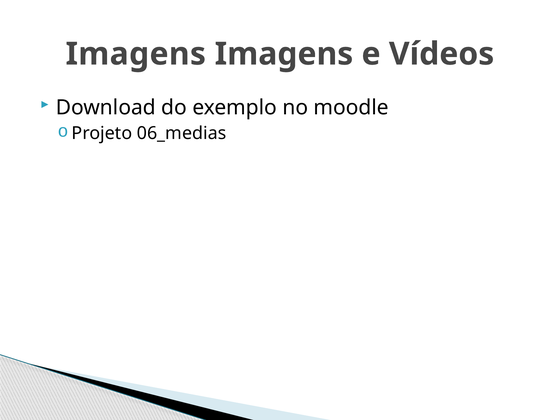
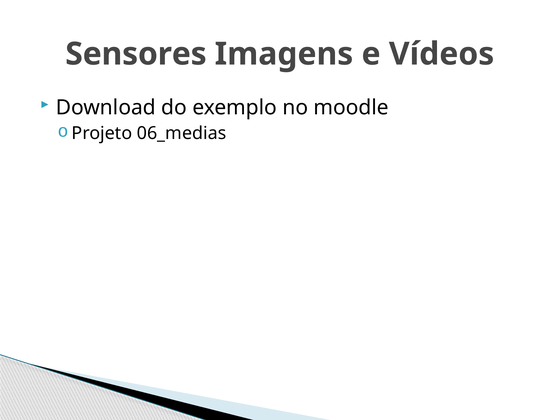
Imagens at (136, 54): Imagens -> Sensores
